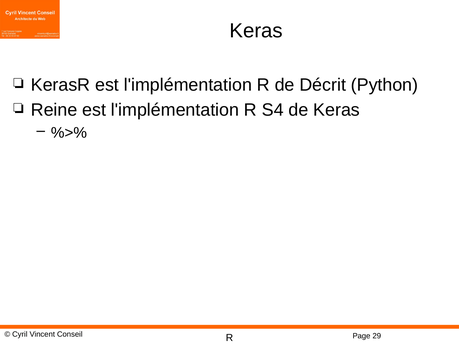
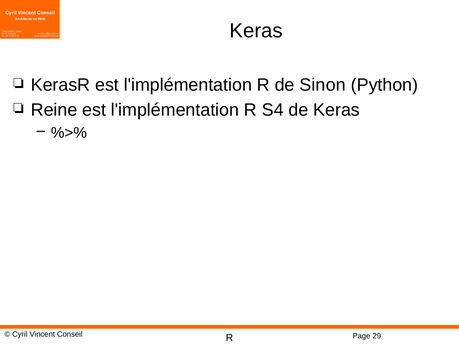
Décrit: Décrit -> Sinon
